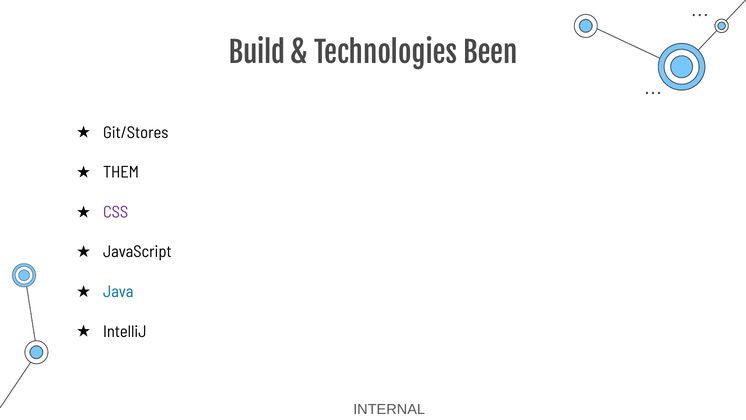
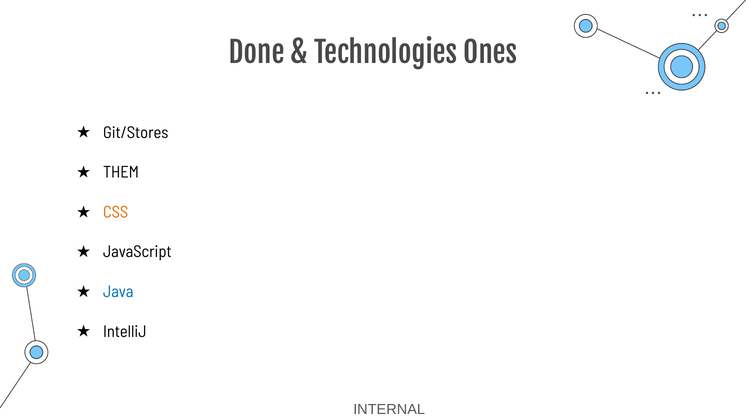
Build: Build -> Done
Been: Been -> Ones
CSS colour: purple -> orange
